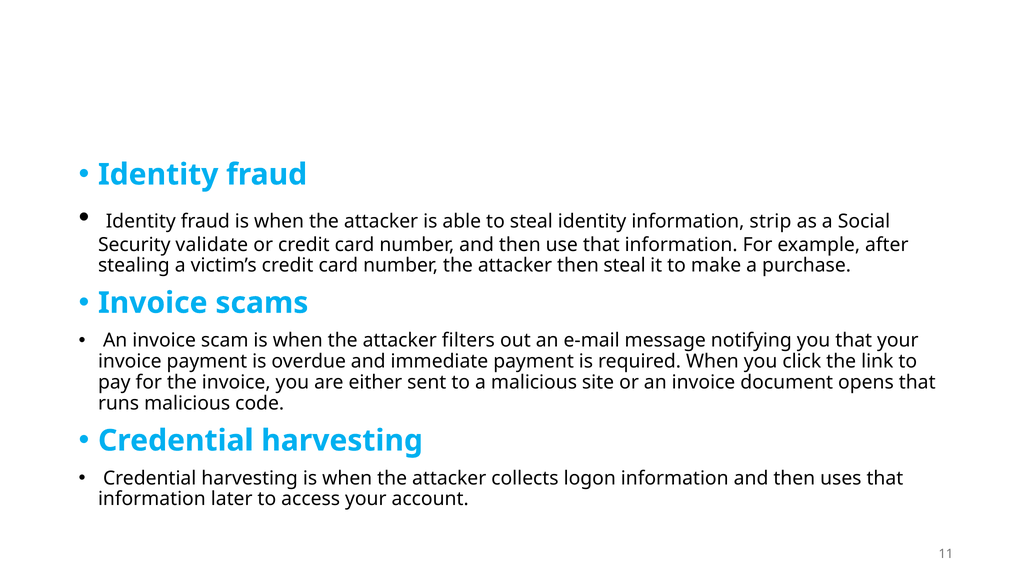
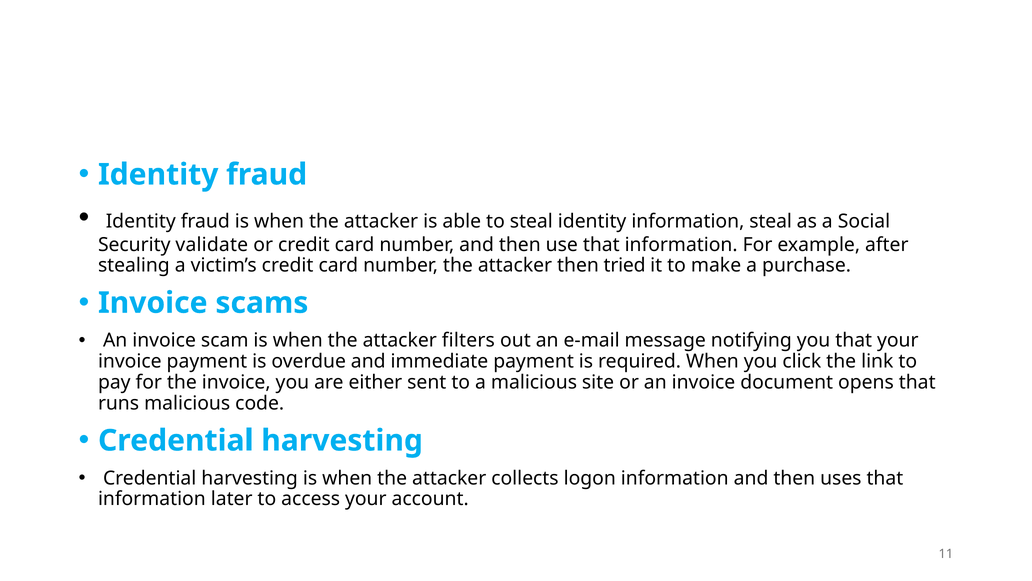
information strip: strip -> steal
then steal: steal -> tried
